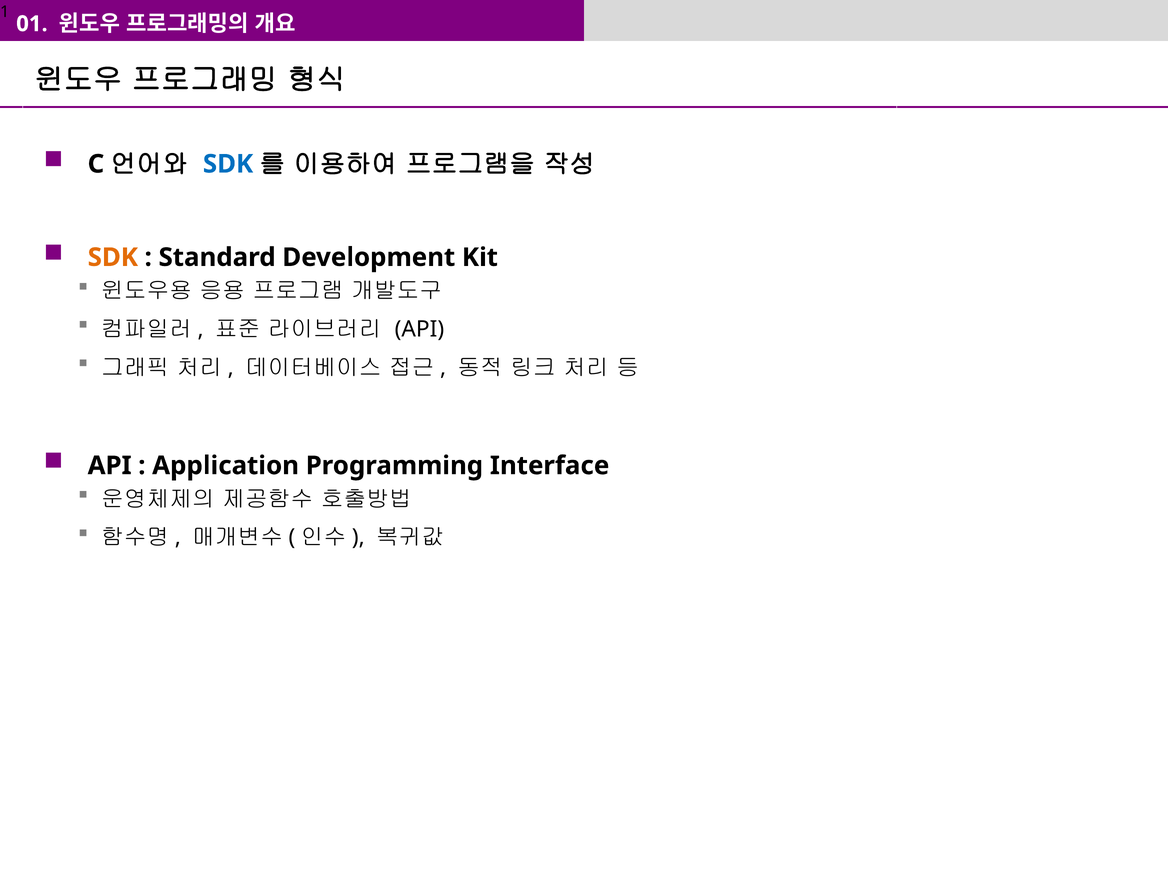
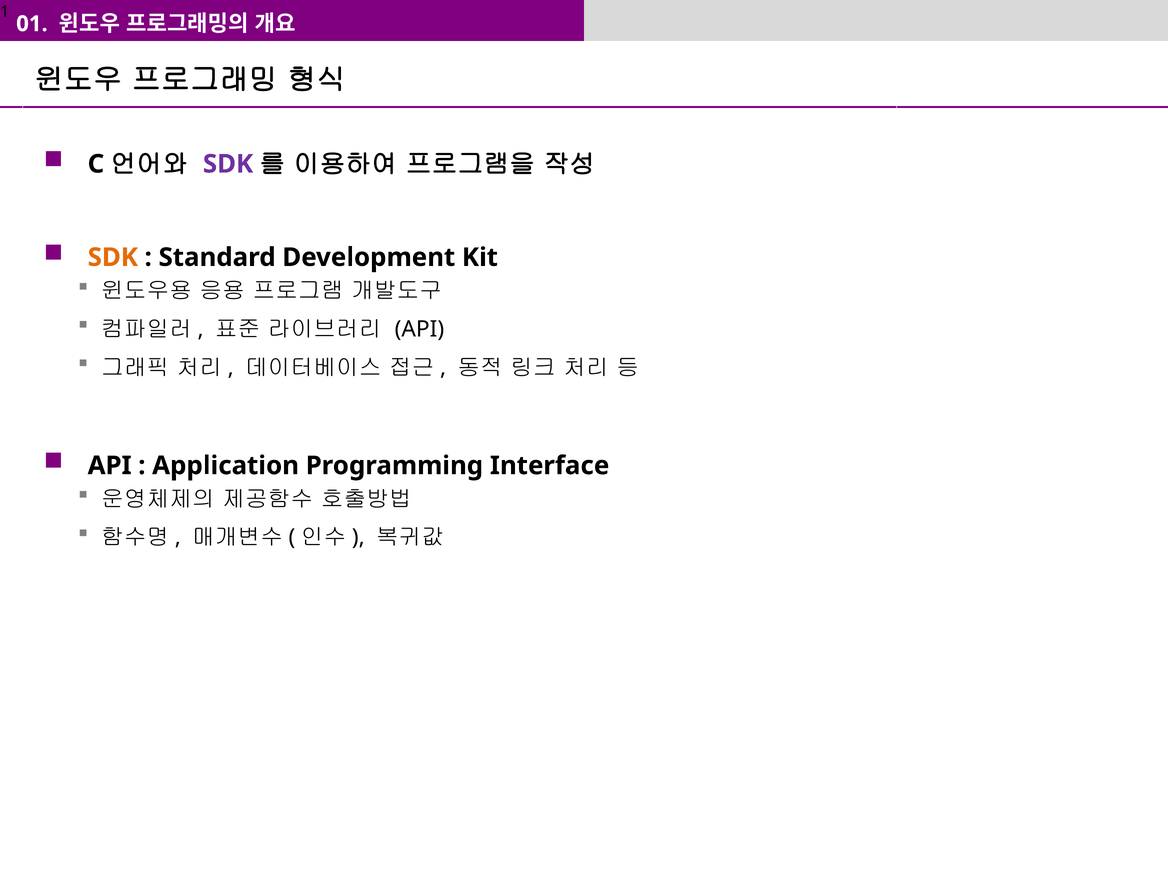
SDK at (228, 164) colour: blue -> purple
